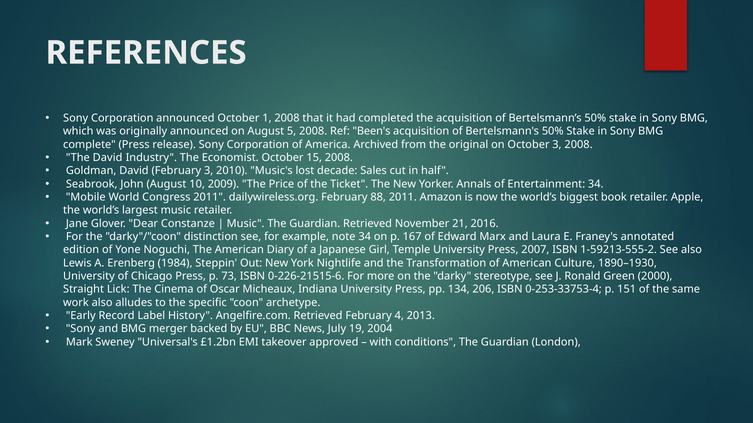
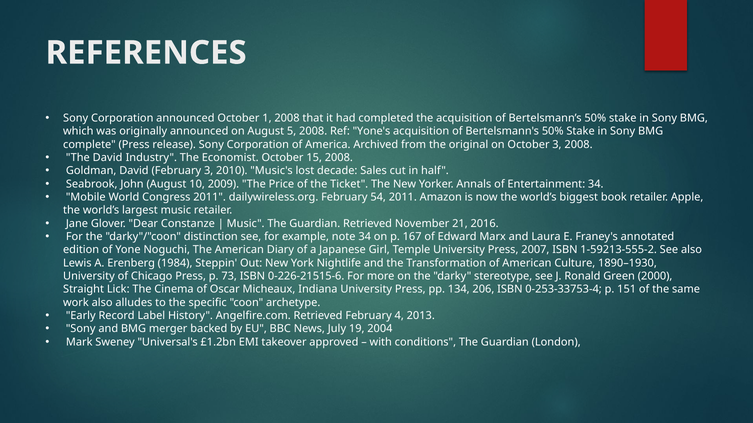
Been's: Been's -> Yone's
88: 88 -> 54
